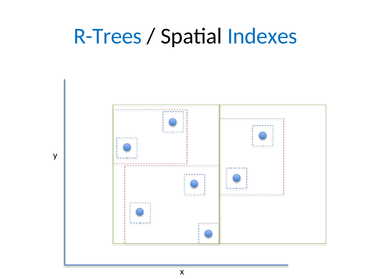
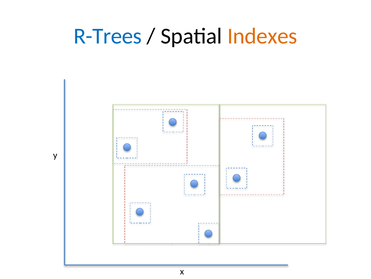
Indexes colour: blue -> orange
